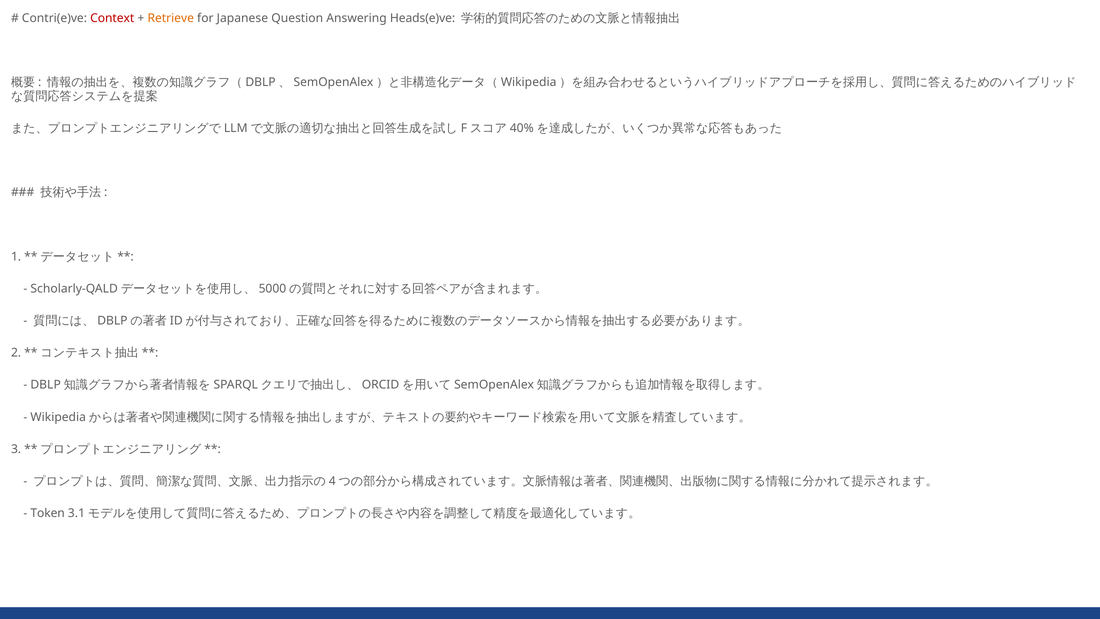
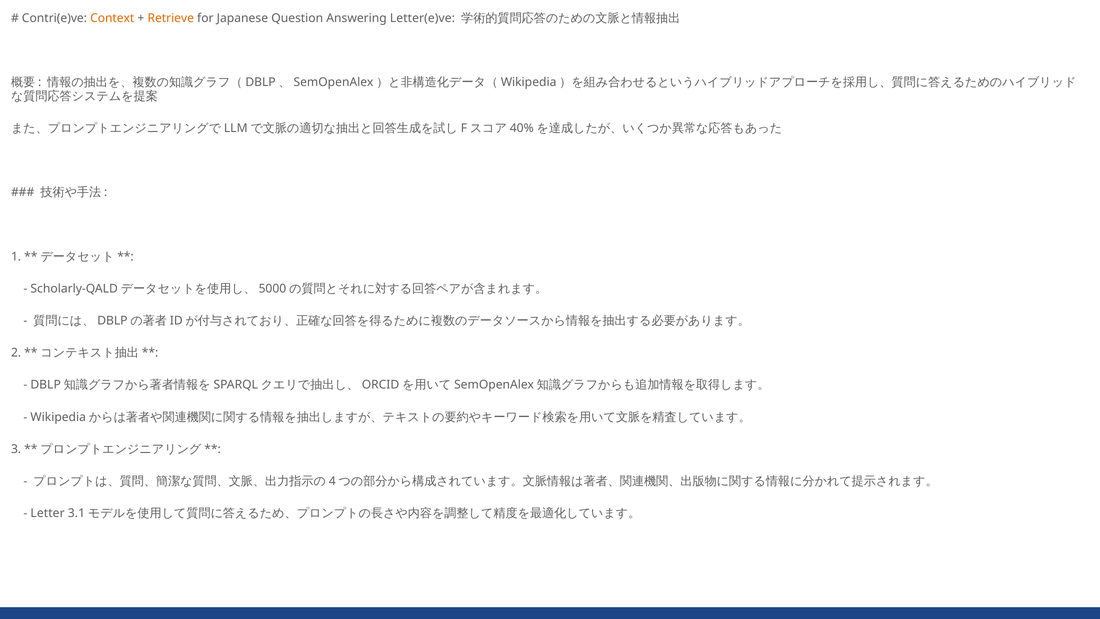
Context colour: red -> orange
Heads(e)ve: Heads(e)ve -> Letter(e)ve
Token: Token -> Letter
